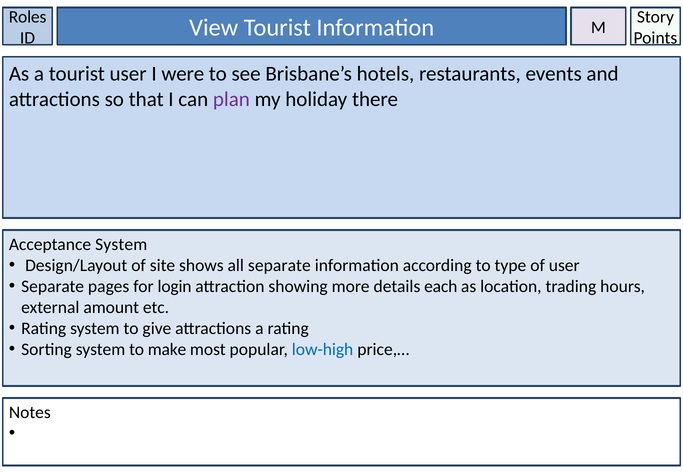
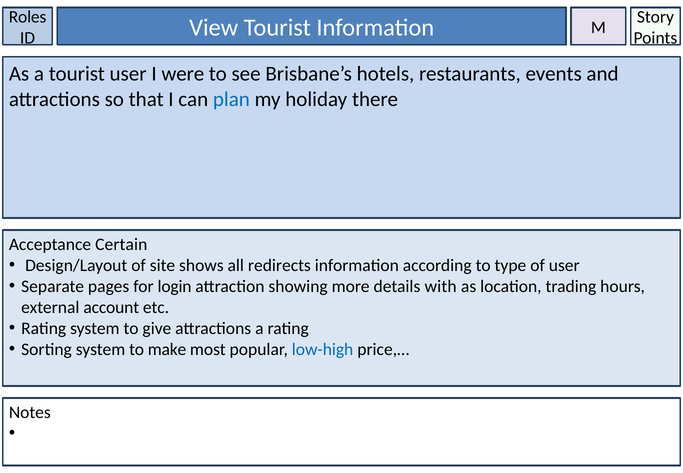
plan colour: purple -> blue
Acceptance System: System -> Certain
all separate: separate -> redirects
each: each -> with
amount: amount -> account
